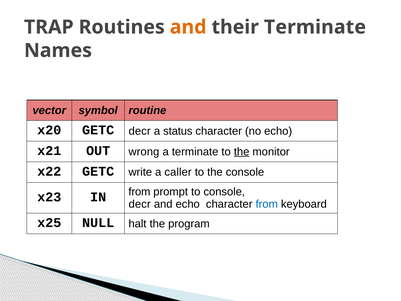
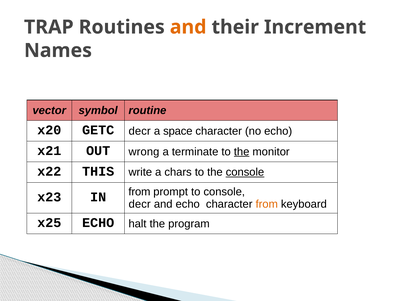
their Terminate: Terminate -> Increment
status: status -> space
x22 GETC: GETC -> THIS
caller: caller -> chars
console at (245, 172) underline: none -> present
from at (267, 204) colour: blue -> orange
x25 NULL: NULL -> ECHO
